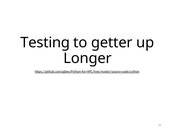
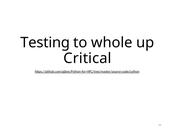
getter: getter -> whole
Longer: Longer -> Critical
